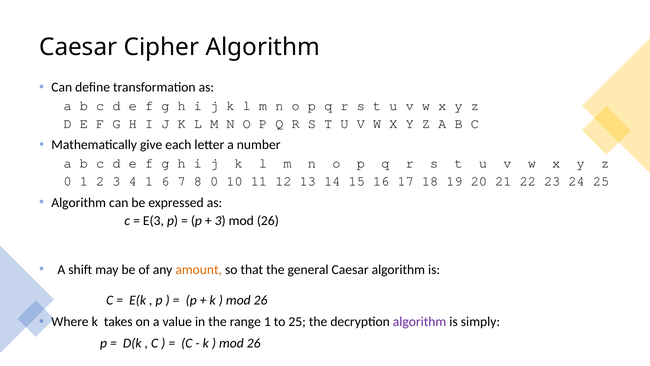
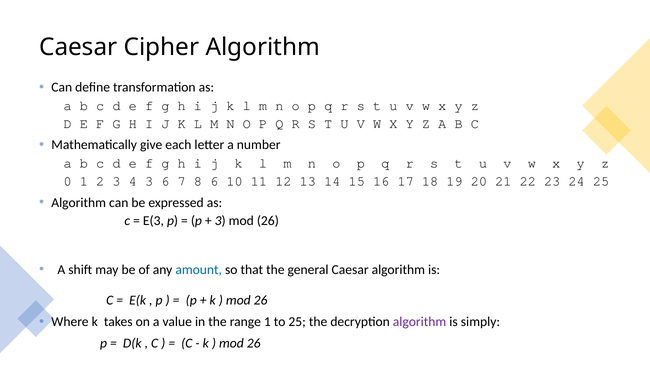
4 1: 1 -> 3
8 0: 0 -> 6
amount colour: orange -> blue
